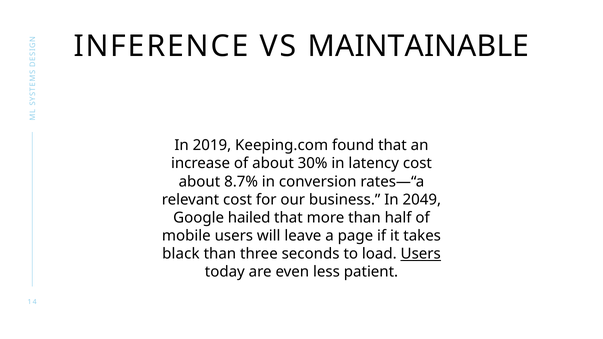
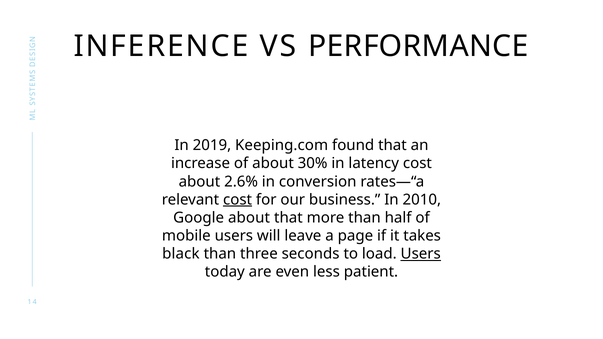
MAINTAINABLE: MAINTAINABLE -> PERFORMANCE
8.7%: 8.7% -> 2.6%
cost at (238, 200) underline: none -> present
2049: 2049 -> 2010
Google hailed: hailed -> about
